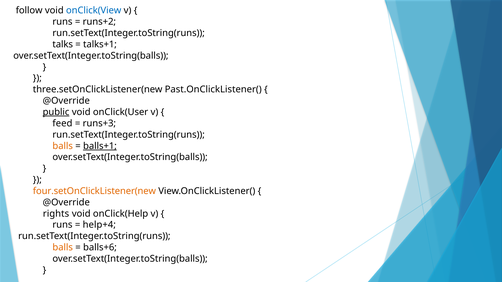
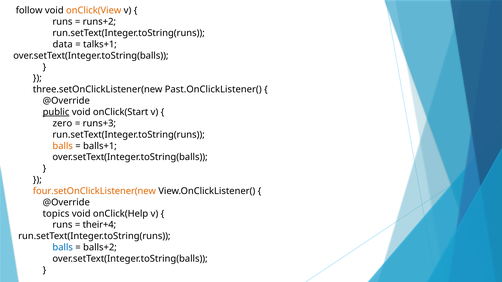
onClick(View colour: blue -> orange
talks: talks -> data
onClick(User: onClick(User -> onClick(Start
feed: feed -> zero
balls+1 underline: present -> none
rights: rights -> topics
help+4: help+4 -> their+4
balls at (63, 248) colour: orange -> blue
balls+6: balls+6 -> balls+2
